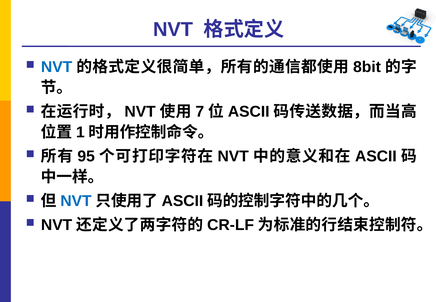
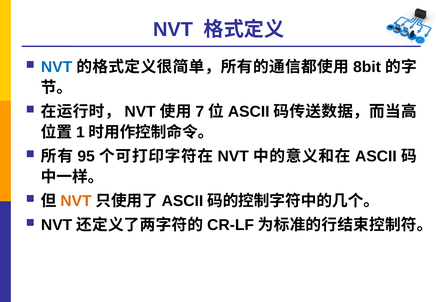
NVT at (76, 201) colour: blue -> orange
